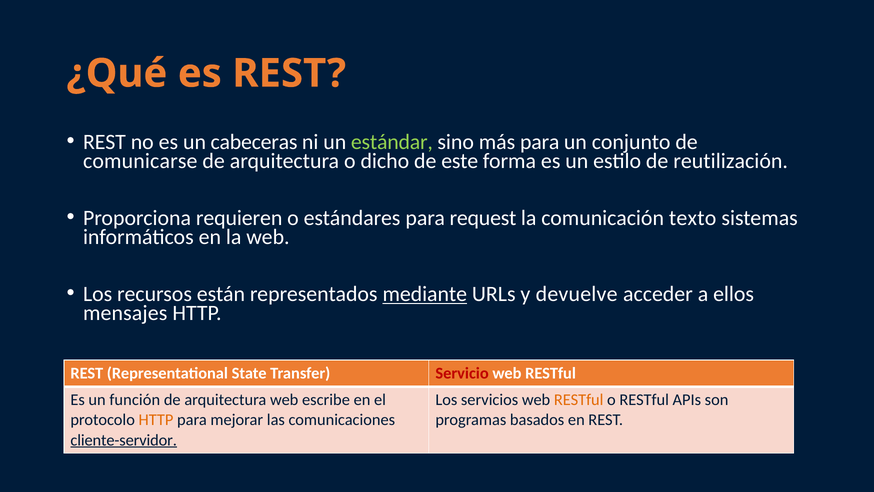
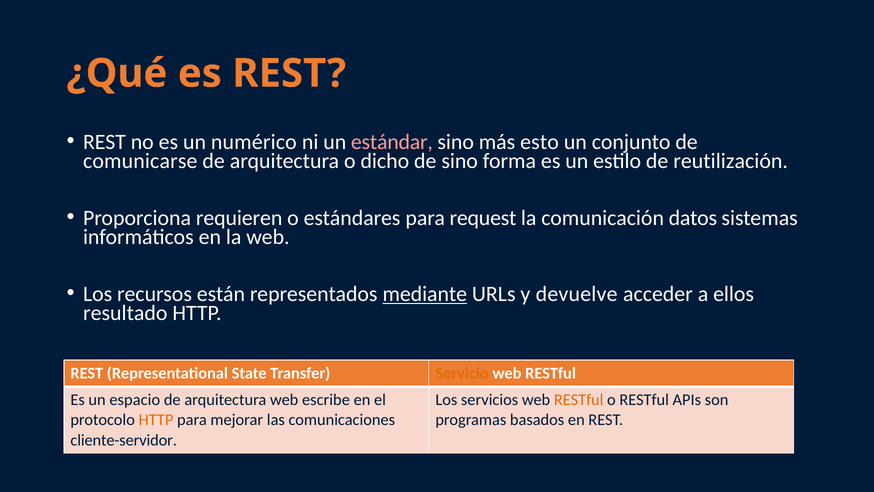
cabeceras: cabeceras -> numérico
estándar colour: light green -> pink
más para: para -> esto
de este: este -> sino
texto: texto -> datos
mensajes: mensajes -> resultado
Servicio colour: red -> orange
función: función -> espacio
cliente-servidor underline: present -> none
